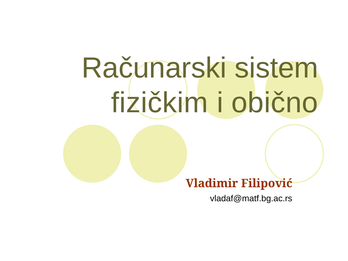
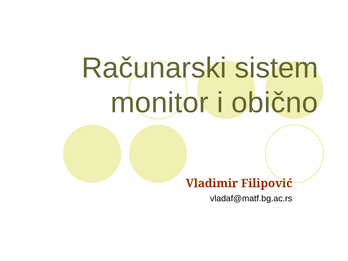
fizičkim: fizičkim -> monitor
